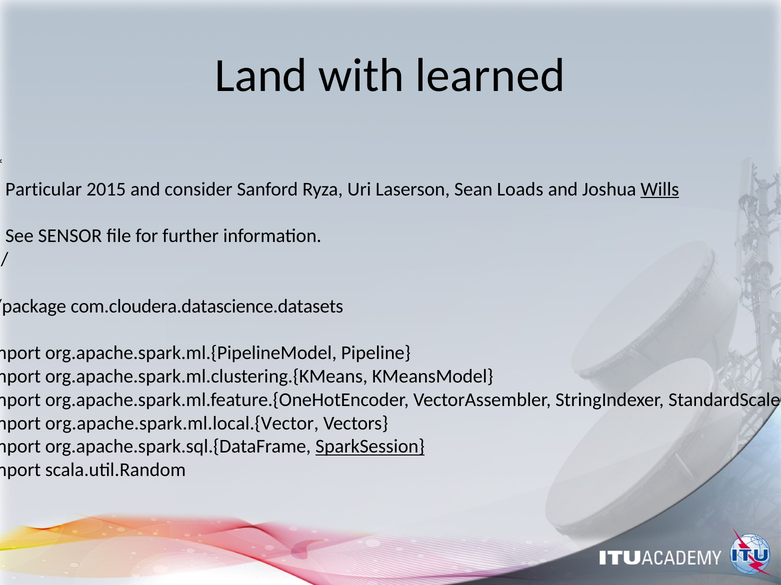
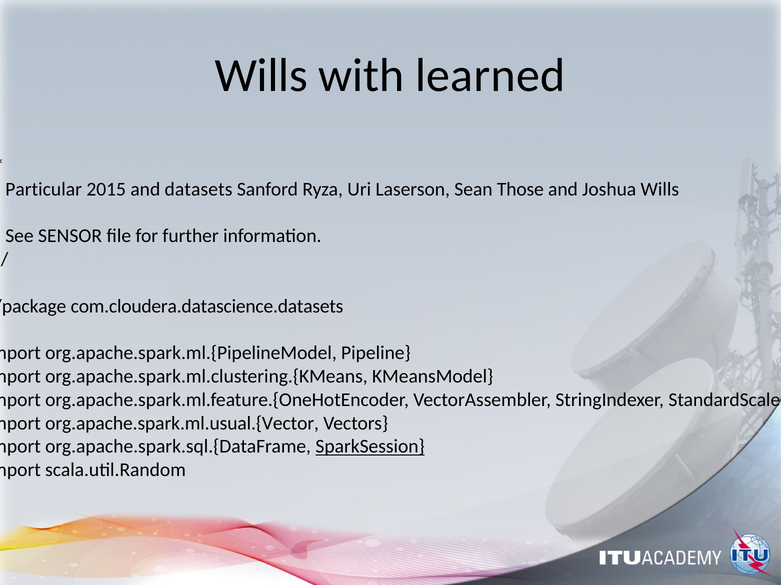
Land at (261, 76): Land -> Wills
consider: consider -> datasets
Loads: Loads -> Those
Wills at (660, 189) underline: present -> none
org.apache.spark.ml.local.{Vector: org.apache.spark.ml.local.{Vector -> org.apache.spark.ml.usual.{Vector
